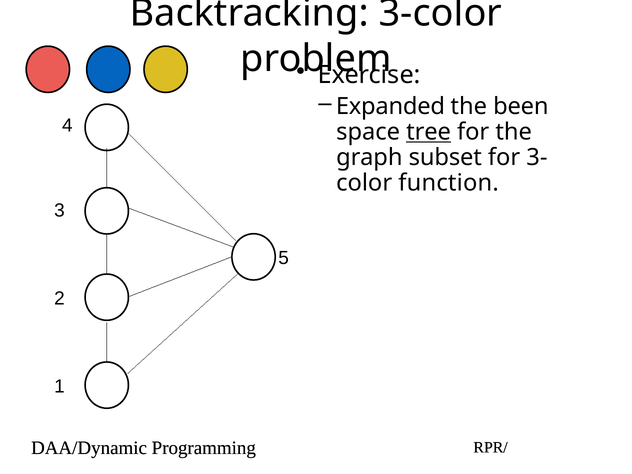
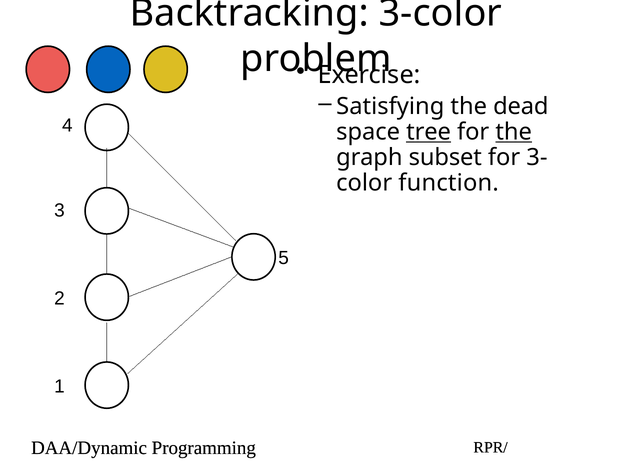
Expanded: Expanded -> Satisfying
been: been -> dead
the at (514, 132) underline: none -> present
